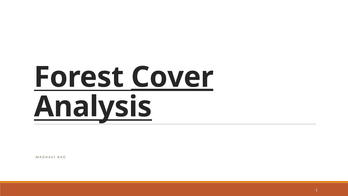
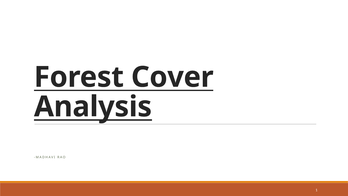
Cover underline: present -> none
